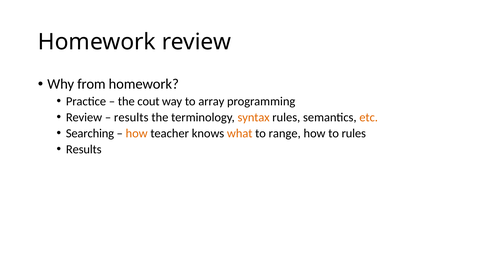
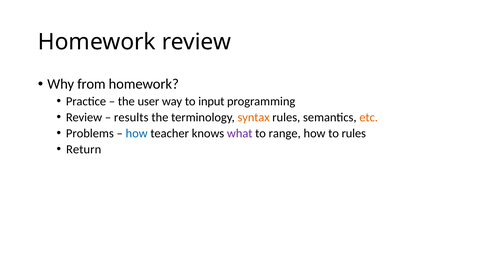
cout: cout -> user
array: array -> input
Searching: Searching -> Problems
how at (137, 133) colour: orange -> blue
what colour: orange -> purple
Results at (84, 149): Results -> Return
